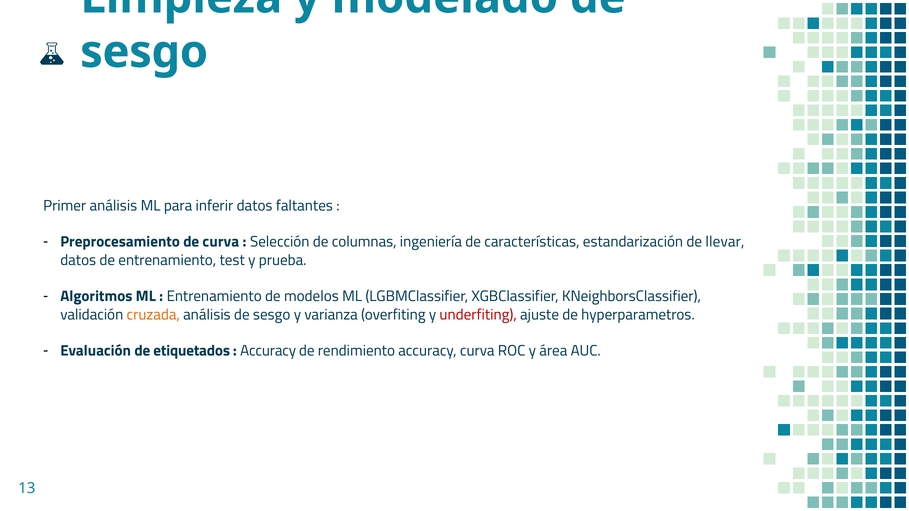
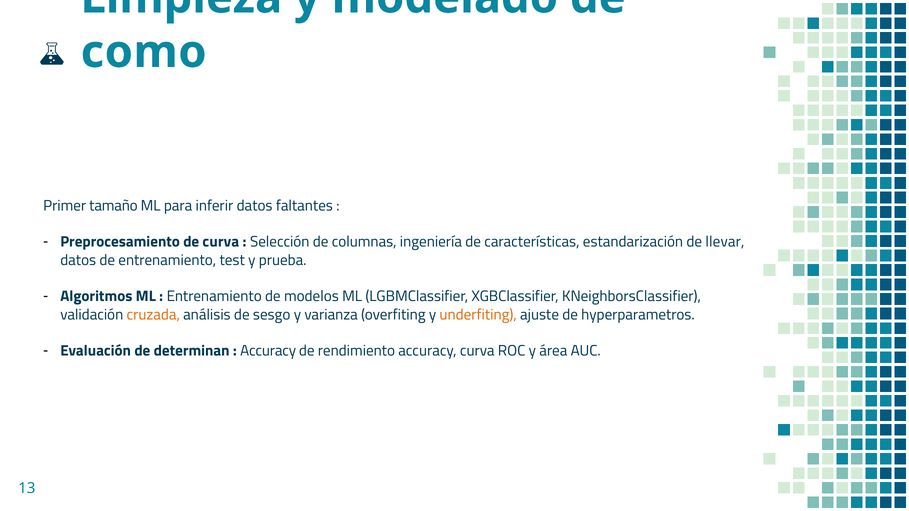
sesgo at (144, 52): sesgo -> como
Primer análisis: análisis -> tamaño
underfiting colour: red -> orange
etiquetados: etiquetados -> determinan
